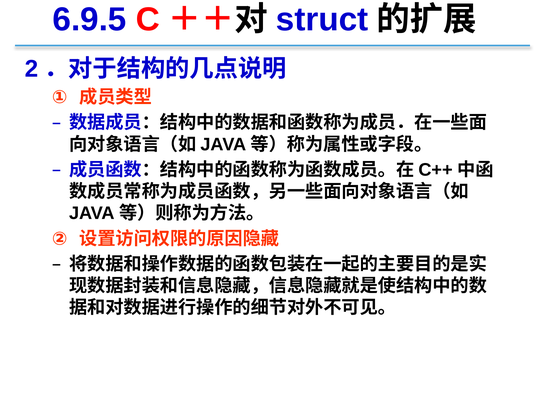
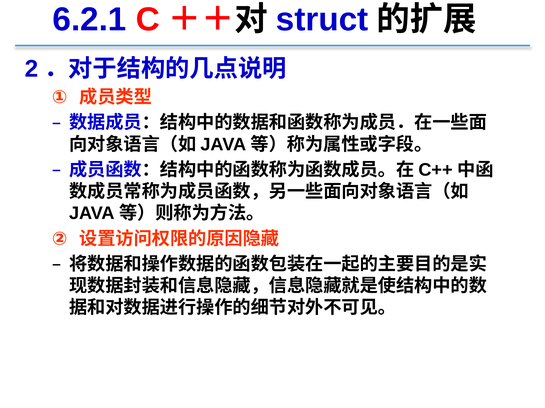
6.9.5: 6.9.5 -> 6.2.1
